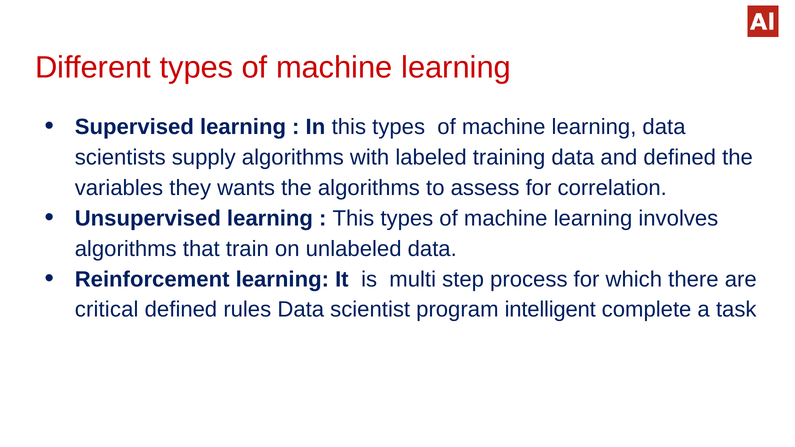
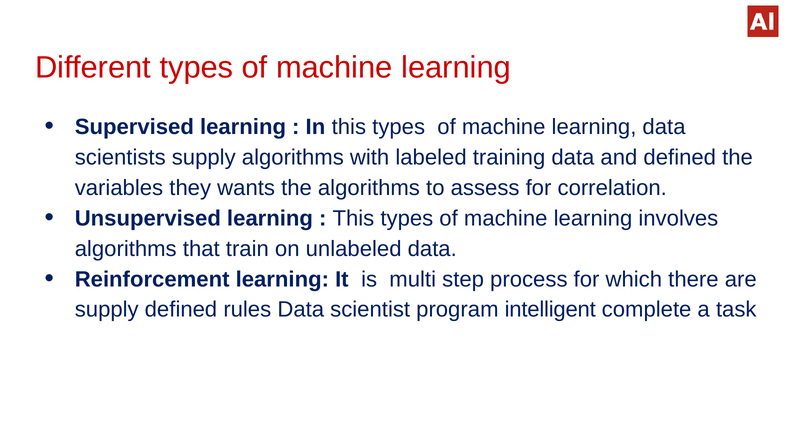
critical at (107, 310): critical -> supply
